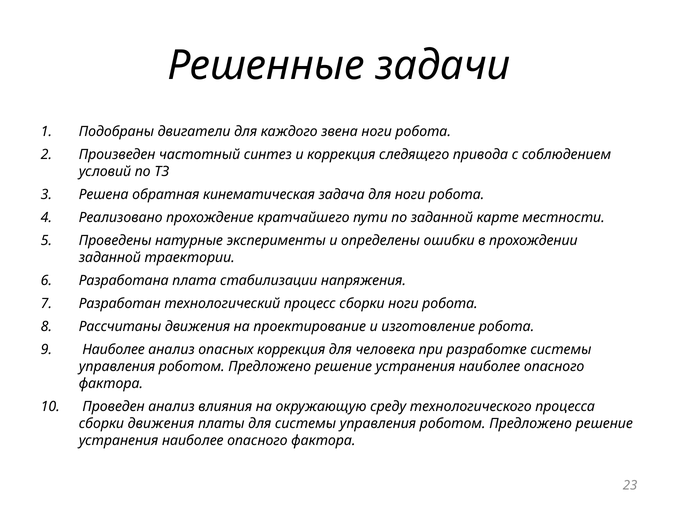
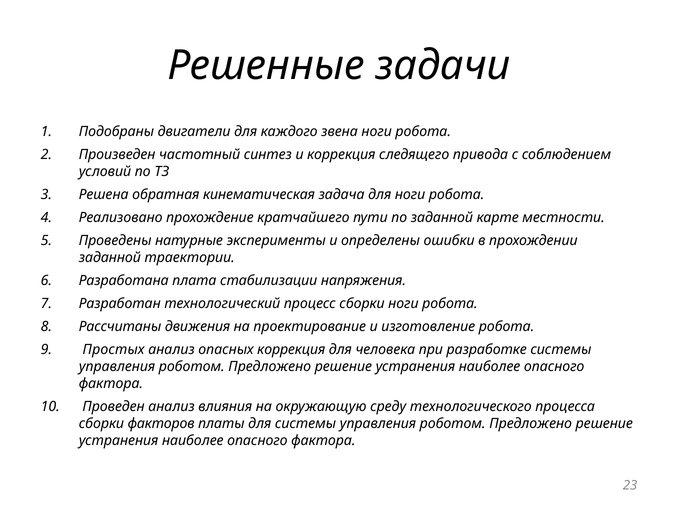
Наиболее at (114, 349): Наиболее -> Простых
сборки движения: движения -> факторов
